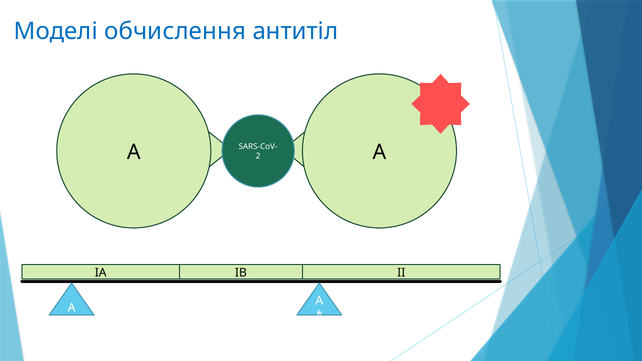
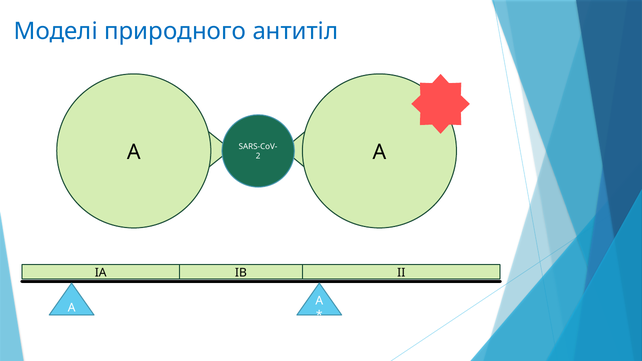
обчислення: обчислення -> природного
